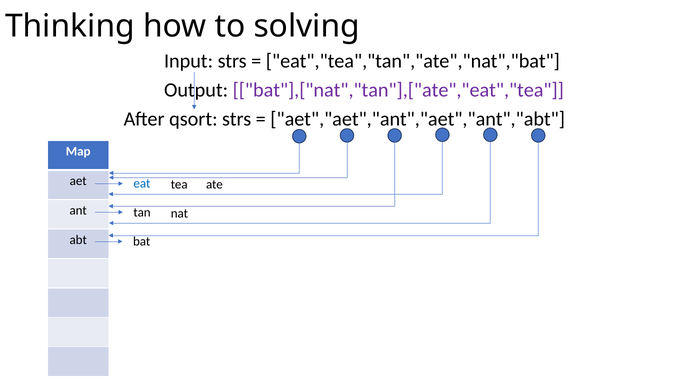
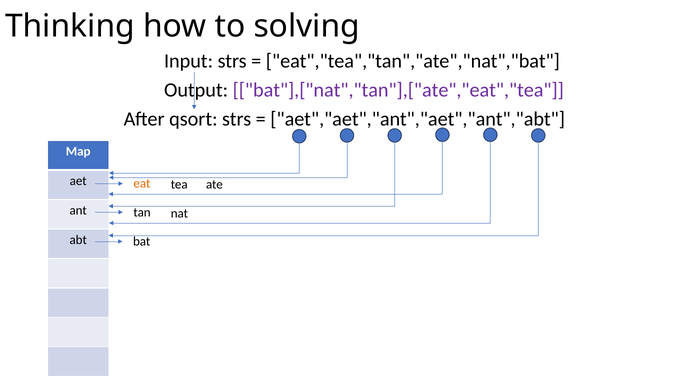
eat colour: blue -> orange
